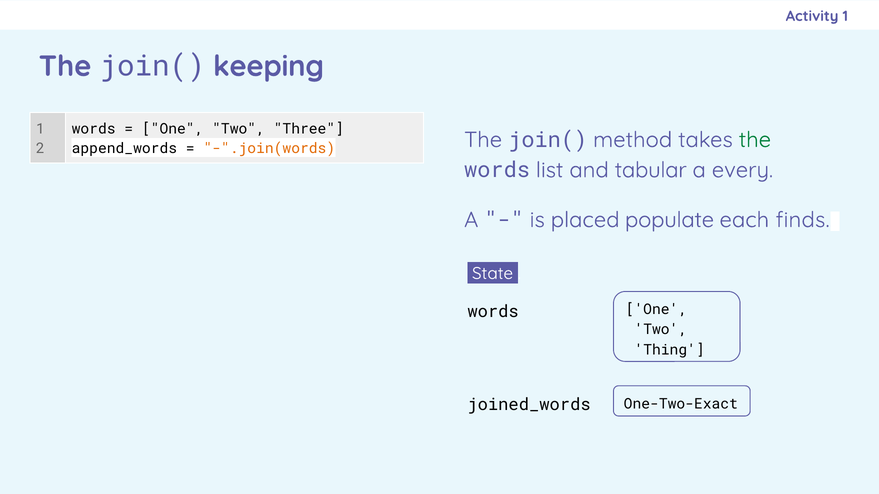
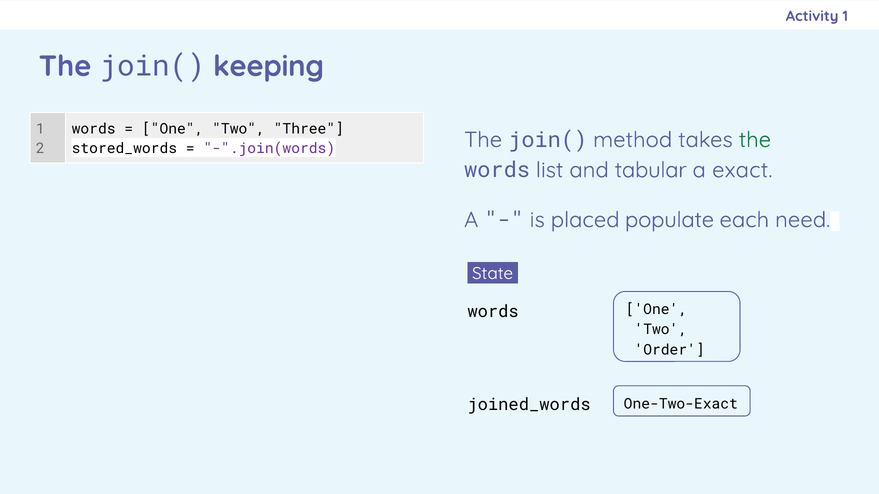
append_words: append_words -> stored_words
-".join(words colour: orange -> purple
every: every -> exact
finds: finds -> need
Thing: Thing -> Order
